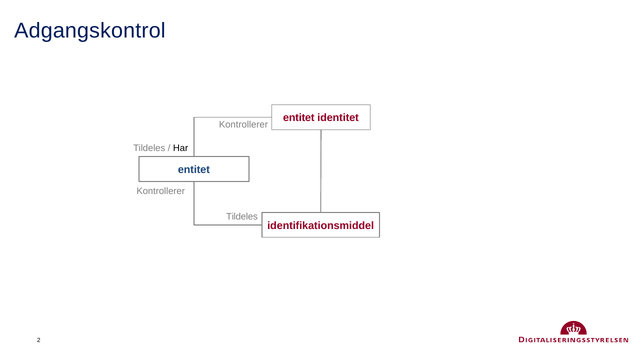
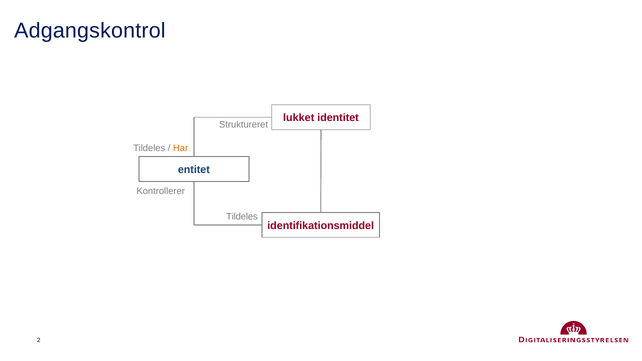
entitet at (299, 118): entitet -> lukket
Kontrollerer at (244, 125): Kontrollerer -> Struktureret
Har colour: black -> orange
